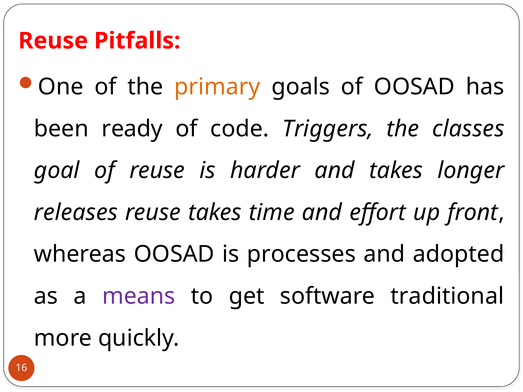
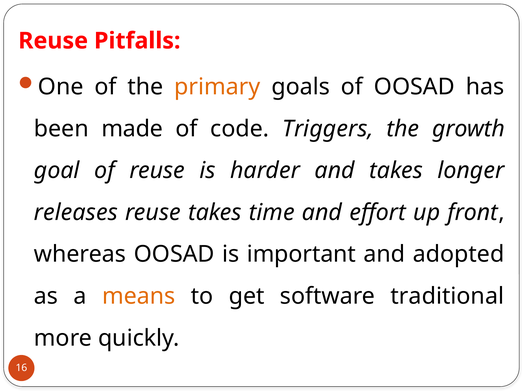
ready: ready -> made
classes: classes -> growth
processes: processes -> important
means colour: purple -> orange
